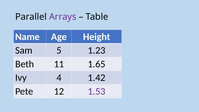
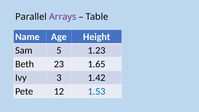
11: 11 -> 23
4: 4 -> 3
1.53 colour: purple -> blue
